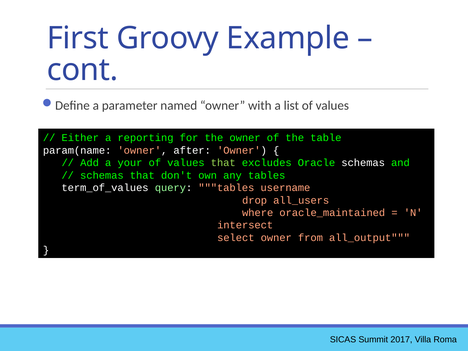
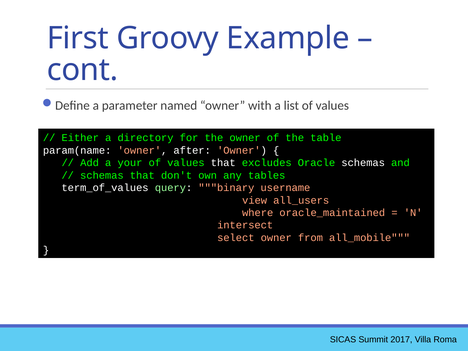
reporting: reporting -> directory
that at (223, 163) colour: light green -> white
query tables: tables -> binary
drop: drop -> view
all_output: all_output -> all_mobile
